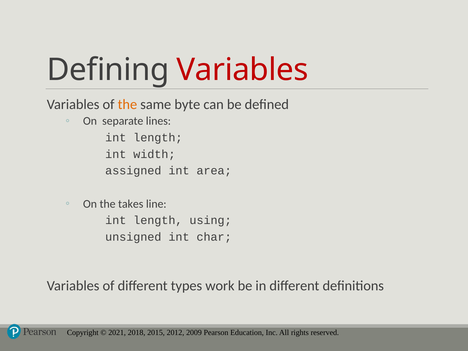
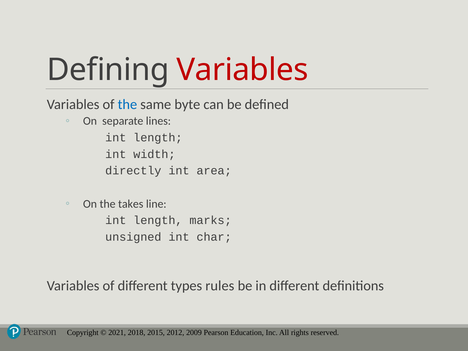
the at (127, 104) colour: orange -> blue
assigned: assigned -> directly
using: using -> marks
work: work -> rules
